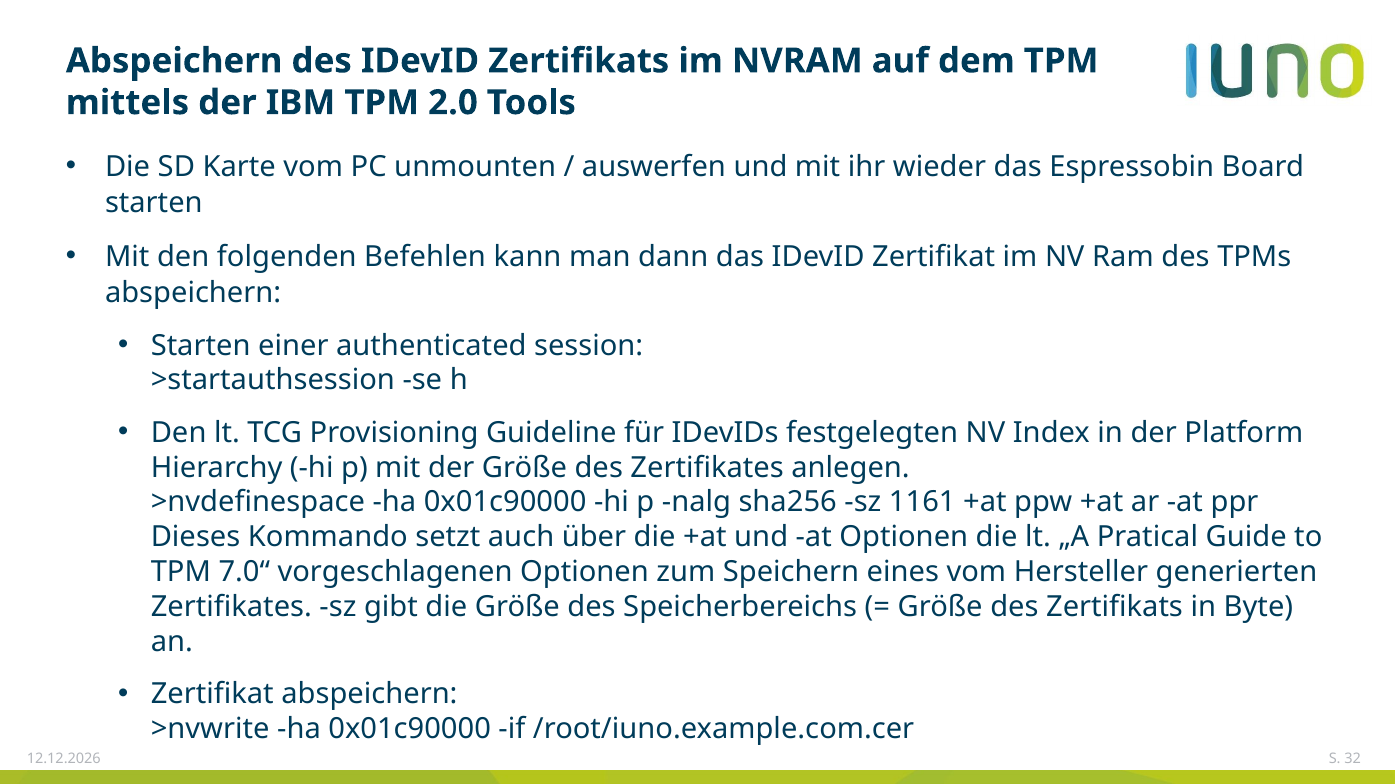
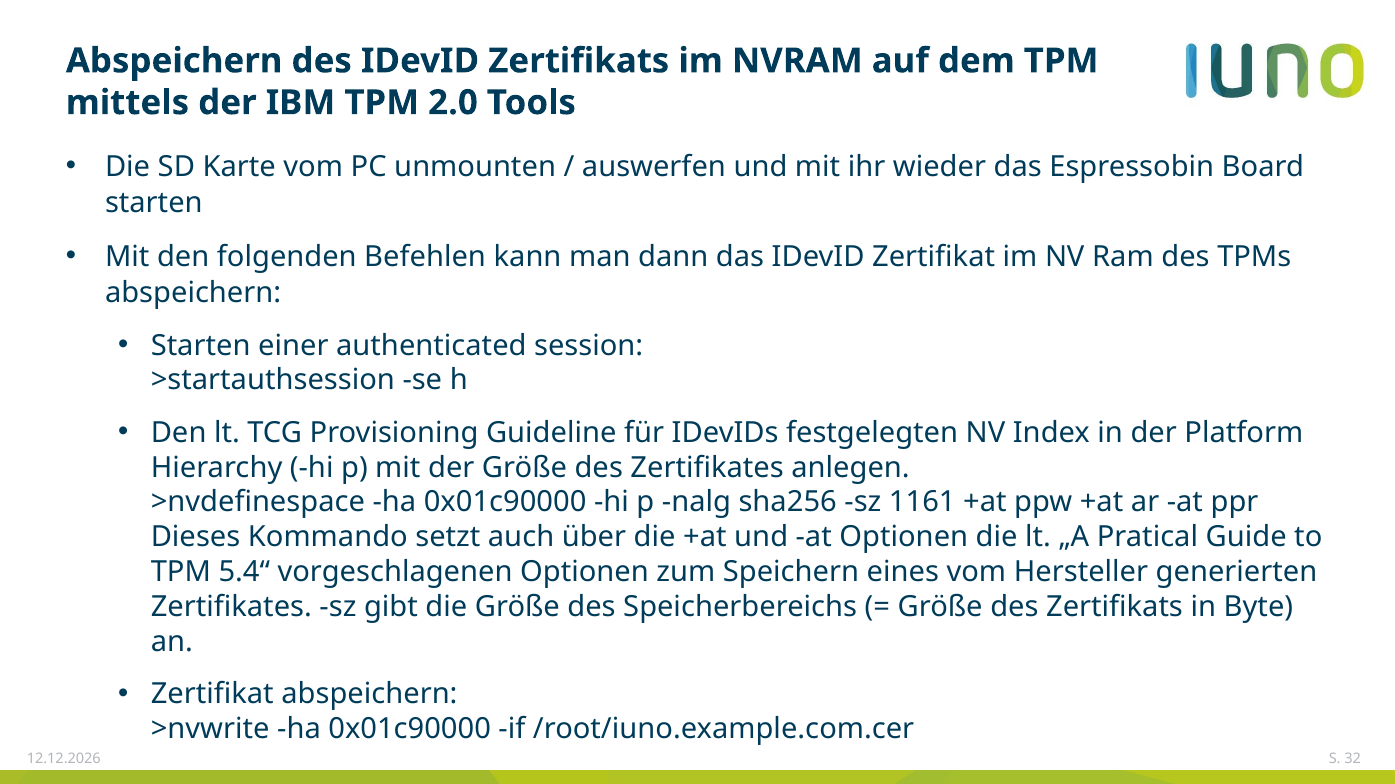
7.0“: 7.0“ -> 5.4“
